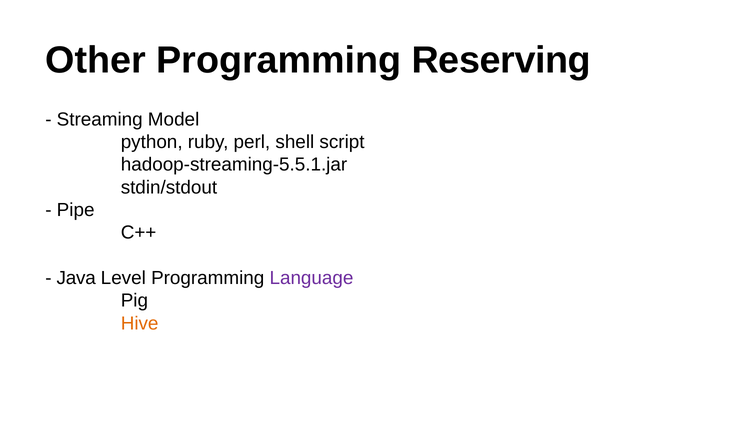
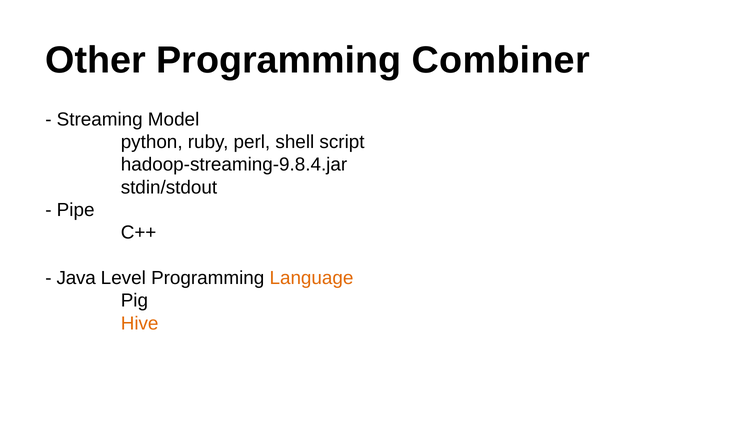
Reserving: Reserving -> Combiner
hadoop-streaming-5.5.1.jar: hadoop-streaming-5.5.1.jar -> hadoop-streaming-9.8.4.jar
Language colour: purple -> orange
